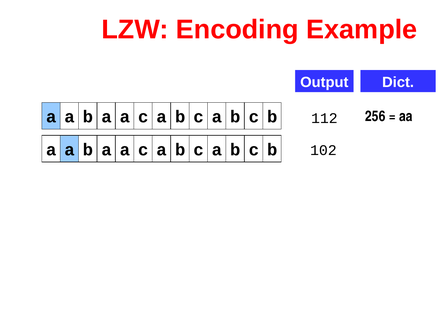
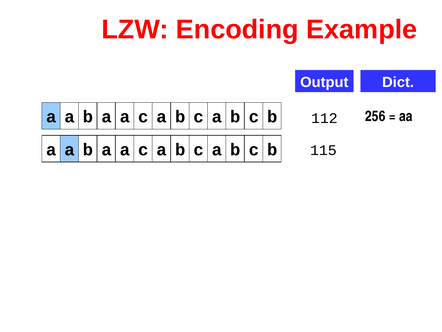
102: 102 -> 115
